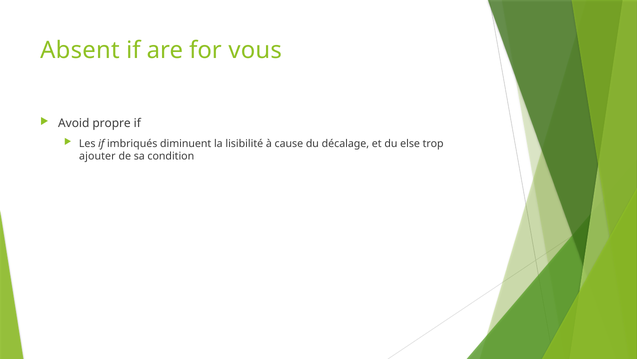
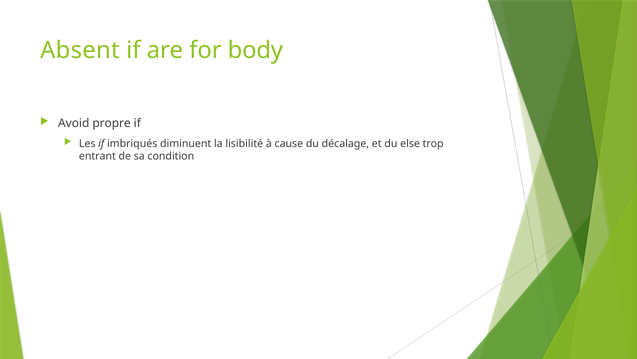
vous: vous -> body
ajouter: ajouter -> entrant
